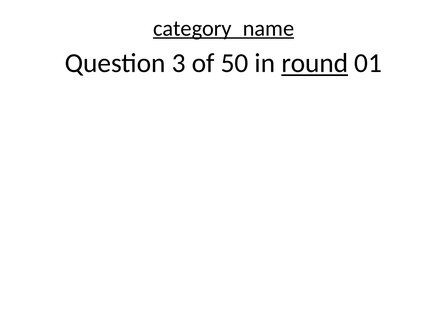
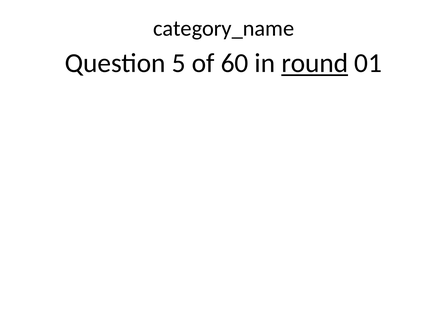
category_name underline: present -> none
3: 3 -> 5
50: 50 -> 60
